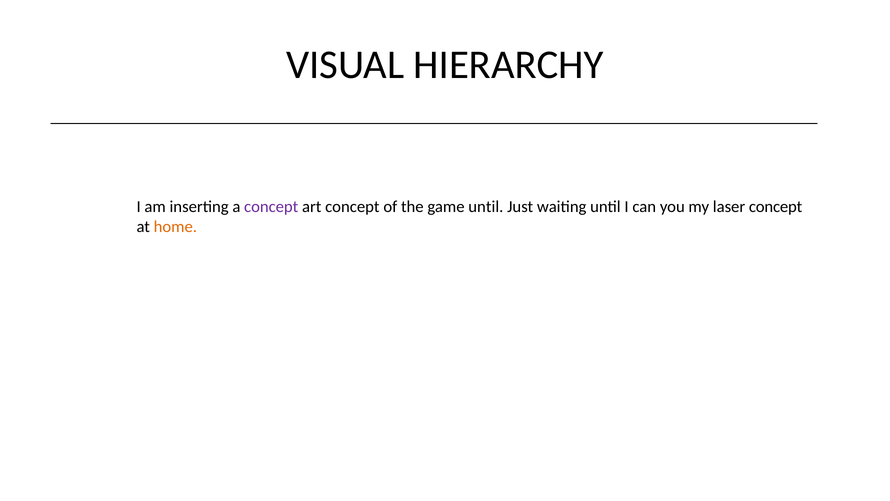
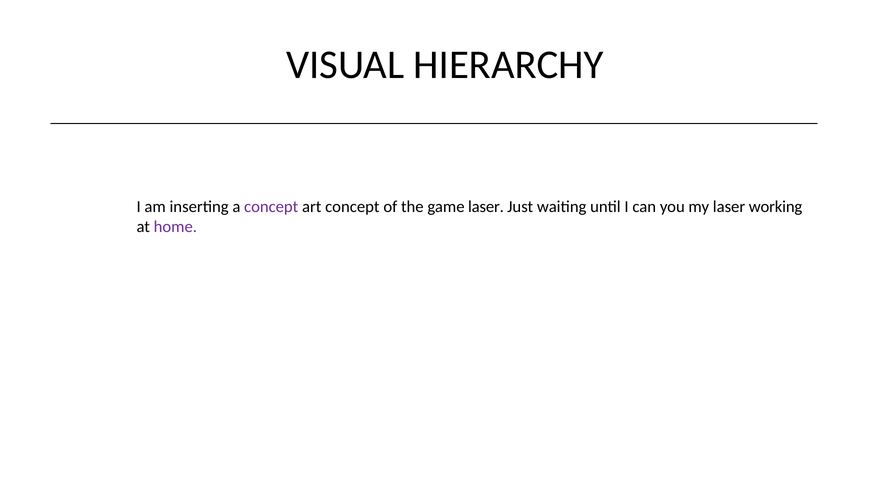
game until: until -> laser
laser concept: concept -> working
home colour: orange -> purple
